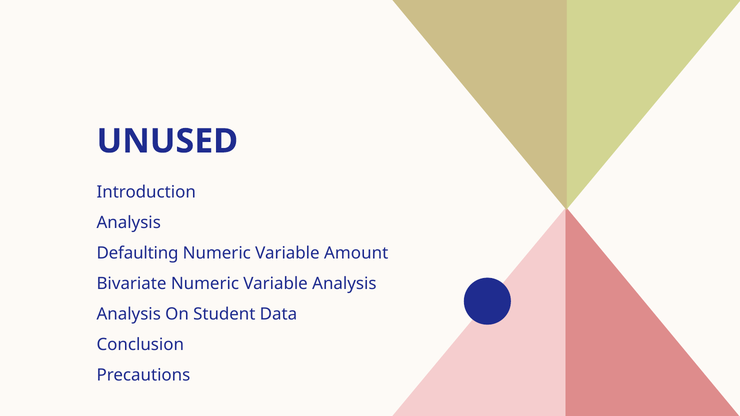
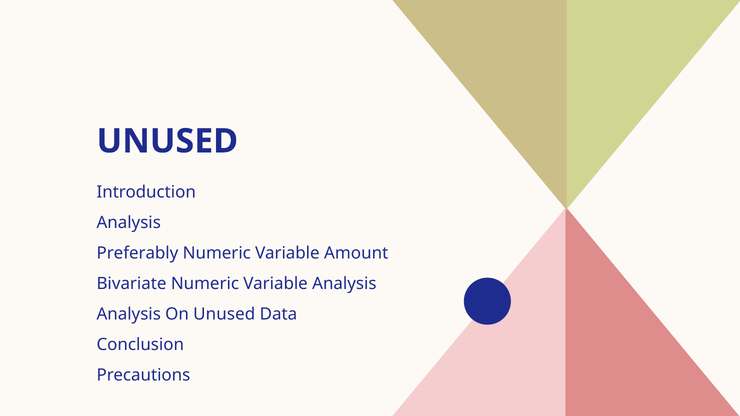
Defaulting: Defaulting -> Preferably
On Student: Student -> Unused
